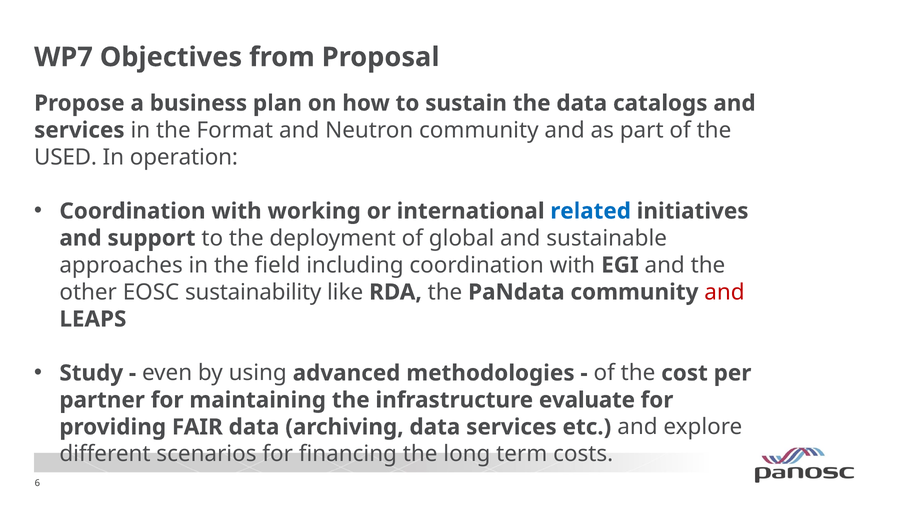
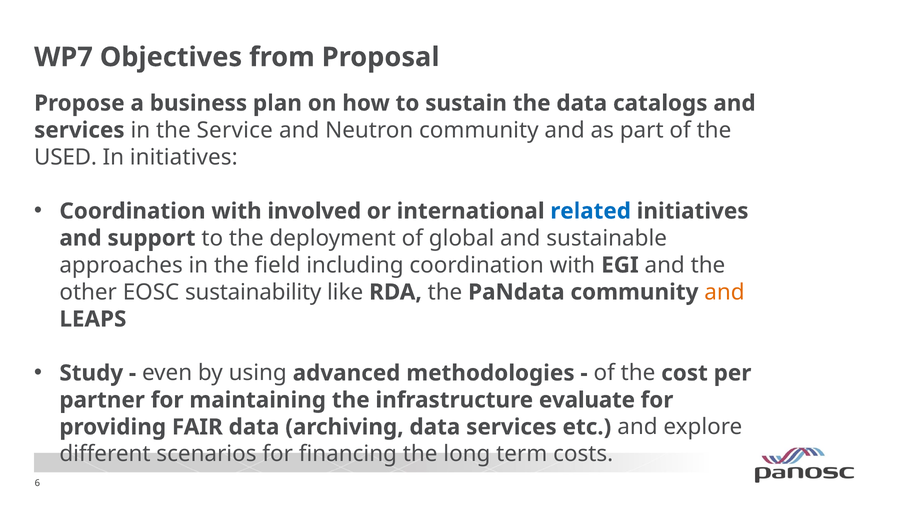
Format: Format -> Service
In operation: operation -> initiatives
working: working -> involved
and at (724, 292) colour: red -> orange
